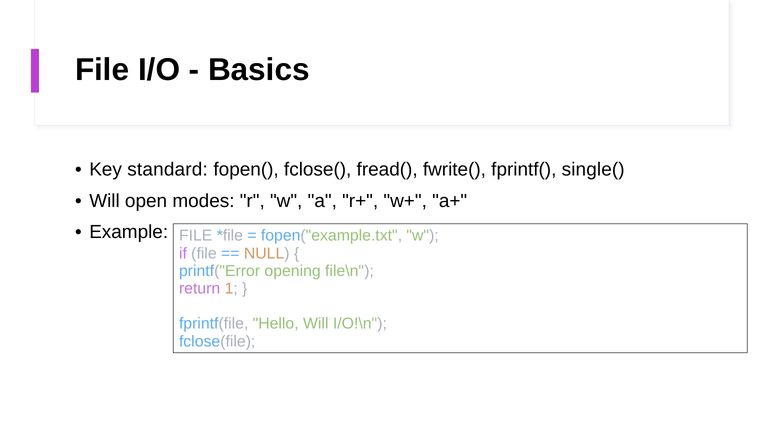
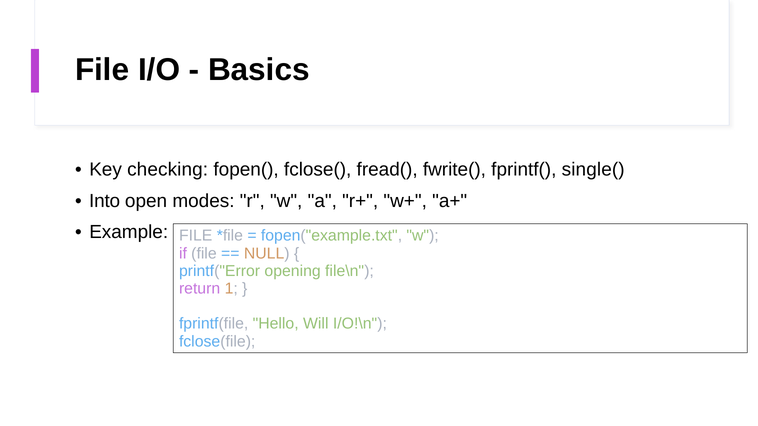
standard: standard -> checking
Will at (105, 201): Will -> Into
